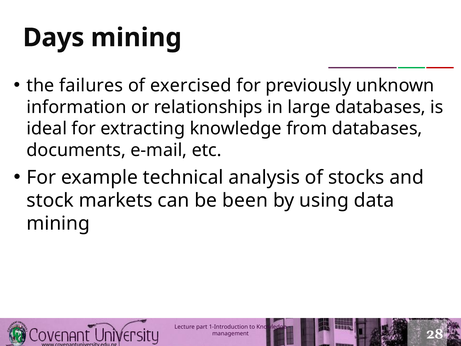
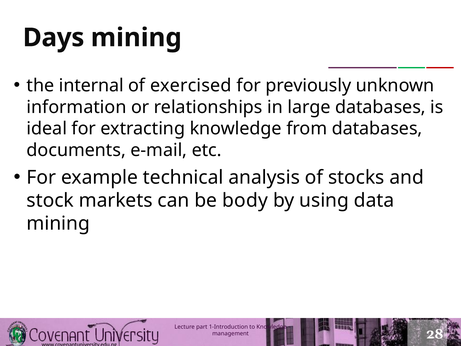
failures: failures -> internal
been: been -> body
